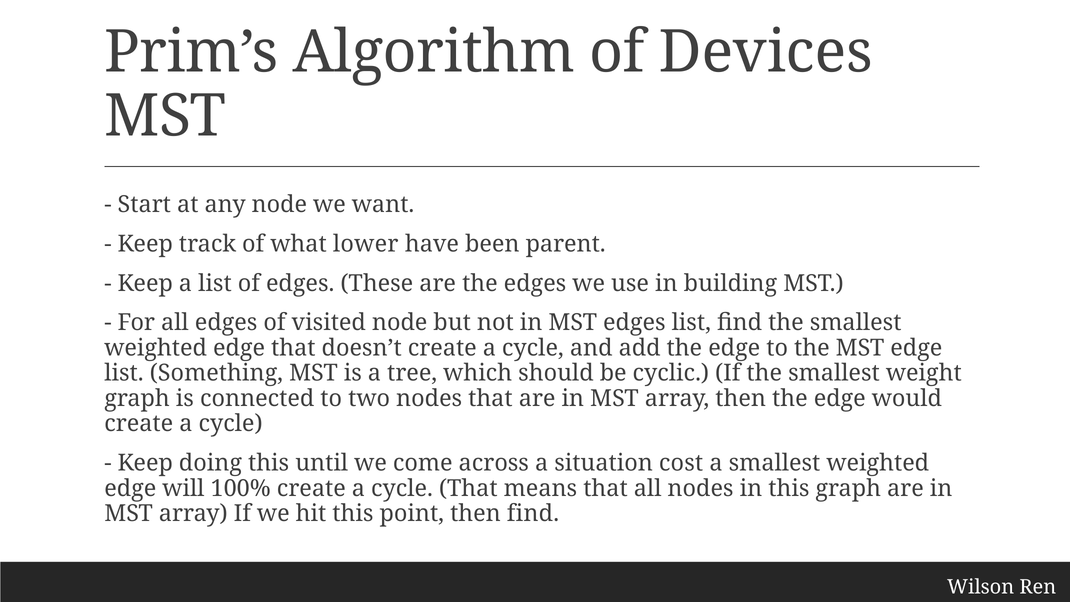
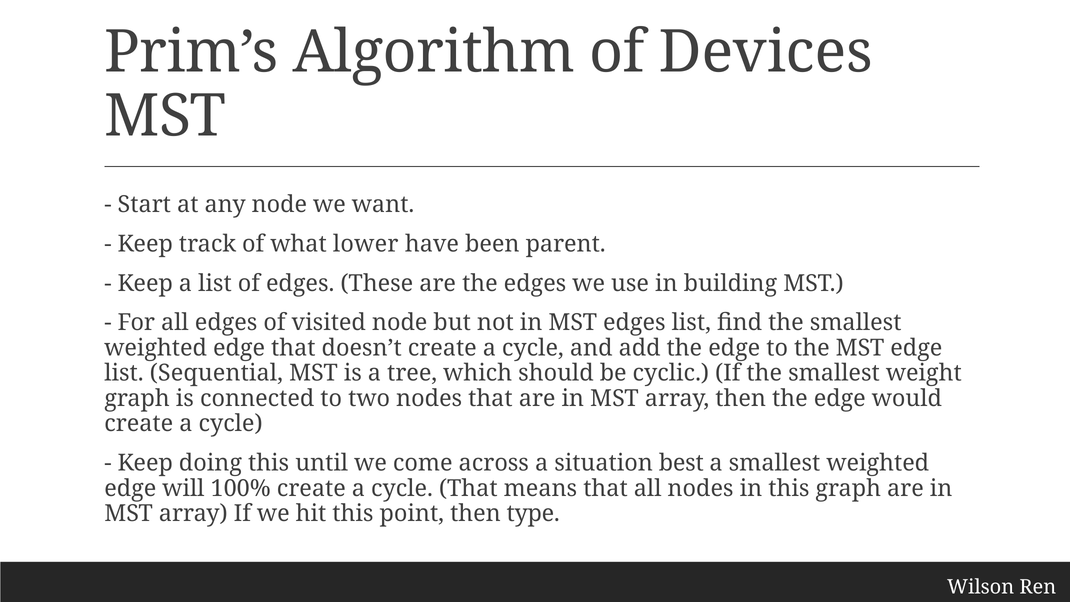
Something: Something -> Sequential
cost: cost -> best
then find: find -> type
